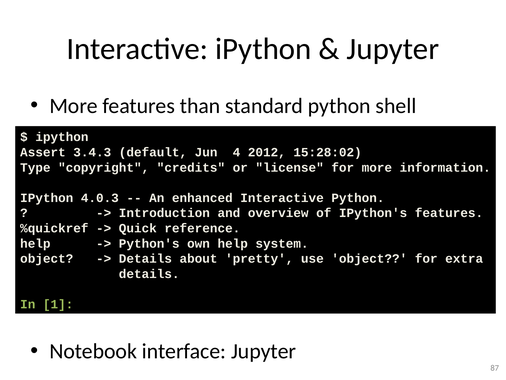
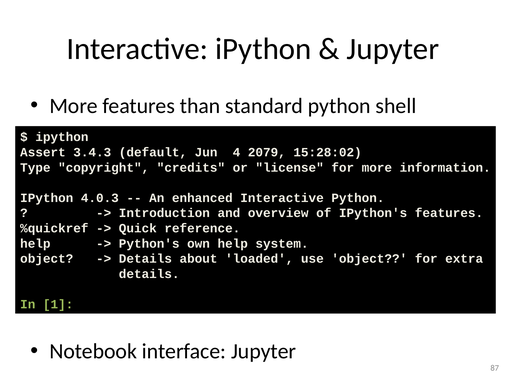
2012: 2012 -> 2079
pretty: pretty -> loaded
